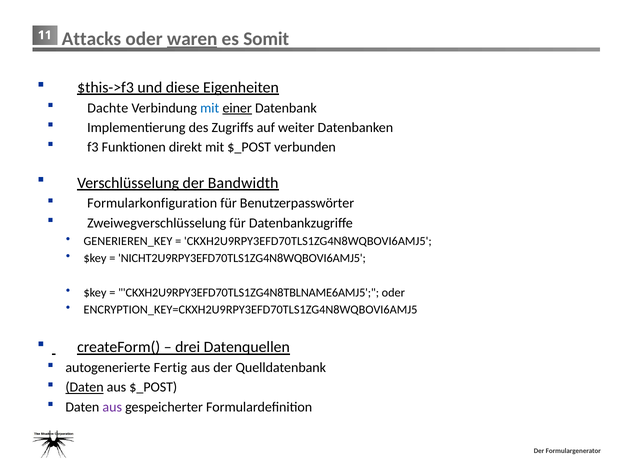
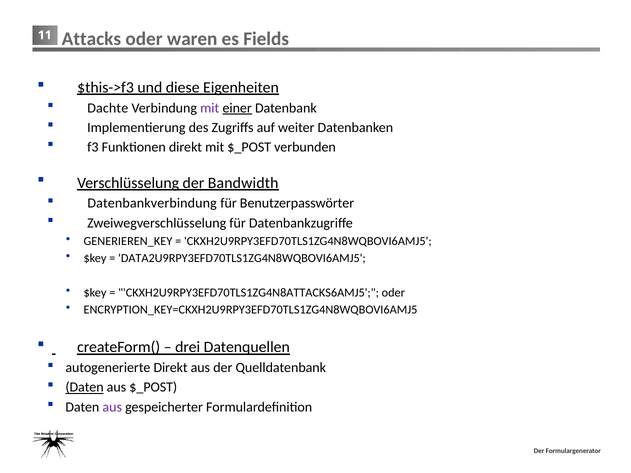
waren underline: present -> none
Somit: Somit -> Fields
mit at (210, 108) colour: blue -> purple
Formularkonfiguration: Formularkonfiguration -> Datenbankverbindung
NICHT2U9RPY3EFD70TLS1ZG4N8WQBOVI6AMJ5: NICHT2U9RPY3EFD70TLS1ZG4N8WQBOVI6AMJ5 -> DATA2U9RPY3EFD70TLS1ZG4N8WQBOVI6AMJ5
CKXH2U9RPY3EFD70TLS1ZG4N8TBLNAME6AMJ5: CKXH2U9RPY3EFD70TLS1ZG4N8TBLNAME6AMJ5 -> CKXH2U9RPY3EFD70TLS1ZG4N8ATTACKS6AMJ5
autogenerierte Fertig: Fertig -> Direkt
